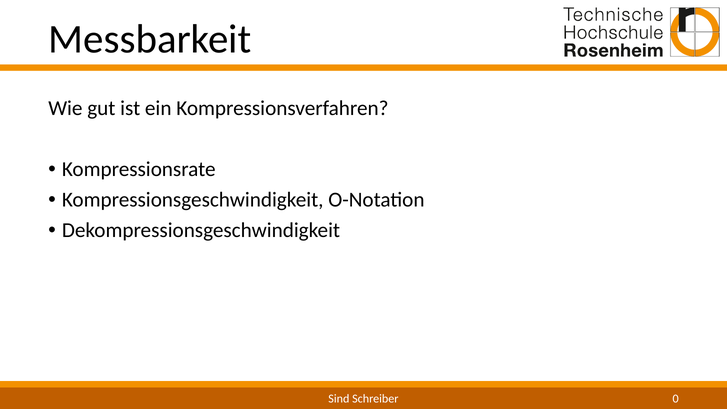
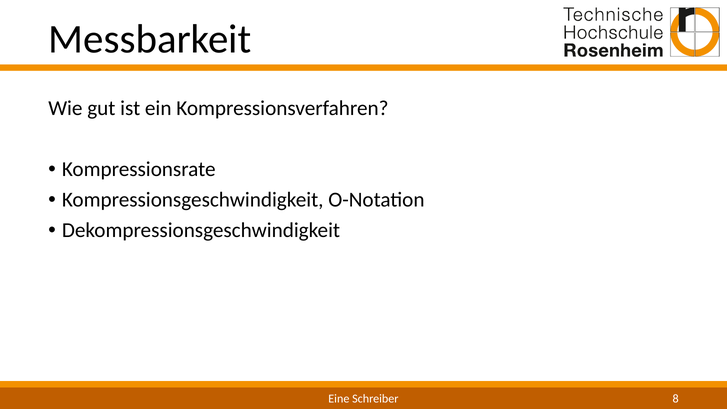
Sind: Sind -> Eine
0: 0 -> 8
